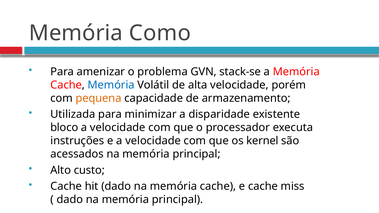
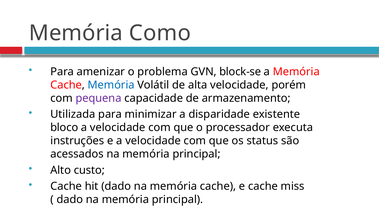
stack-se: stack-se -> block-se
pequena colour: orange -> purple
kernel: kernel -> status
